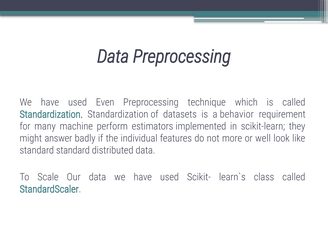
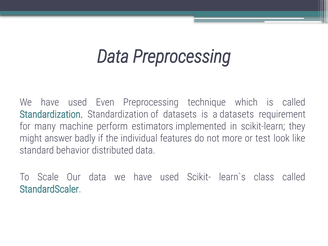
a behavior: behavior -> datasets
well: well -> test
standard standard: standard -> behavior
